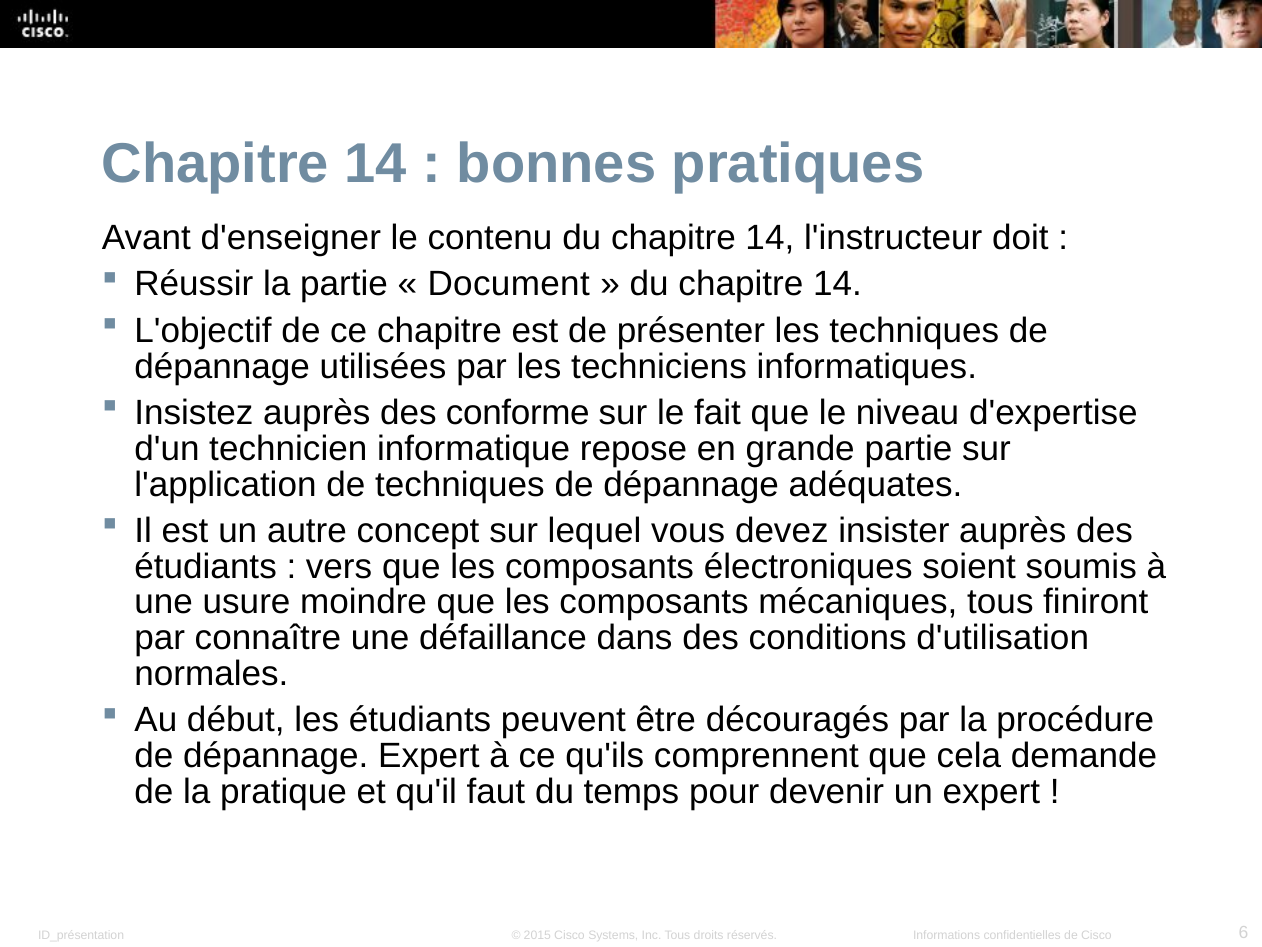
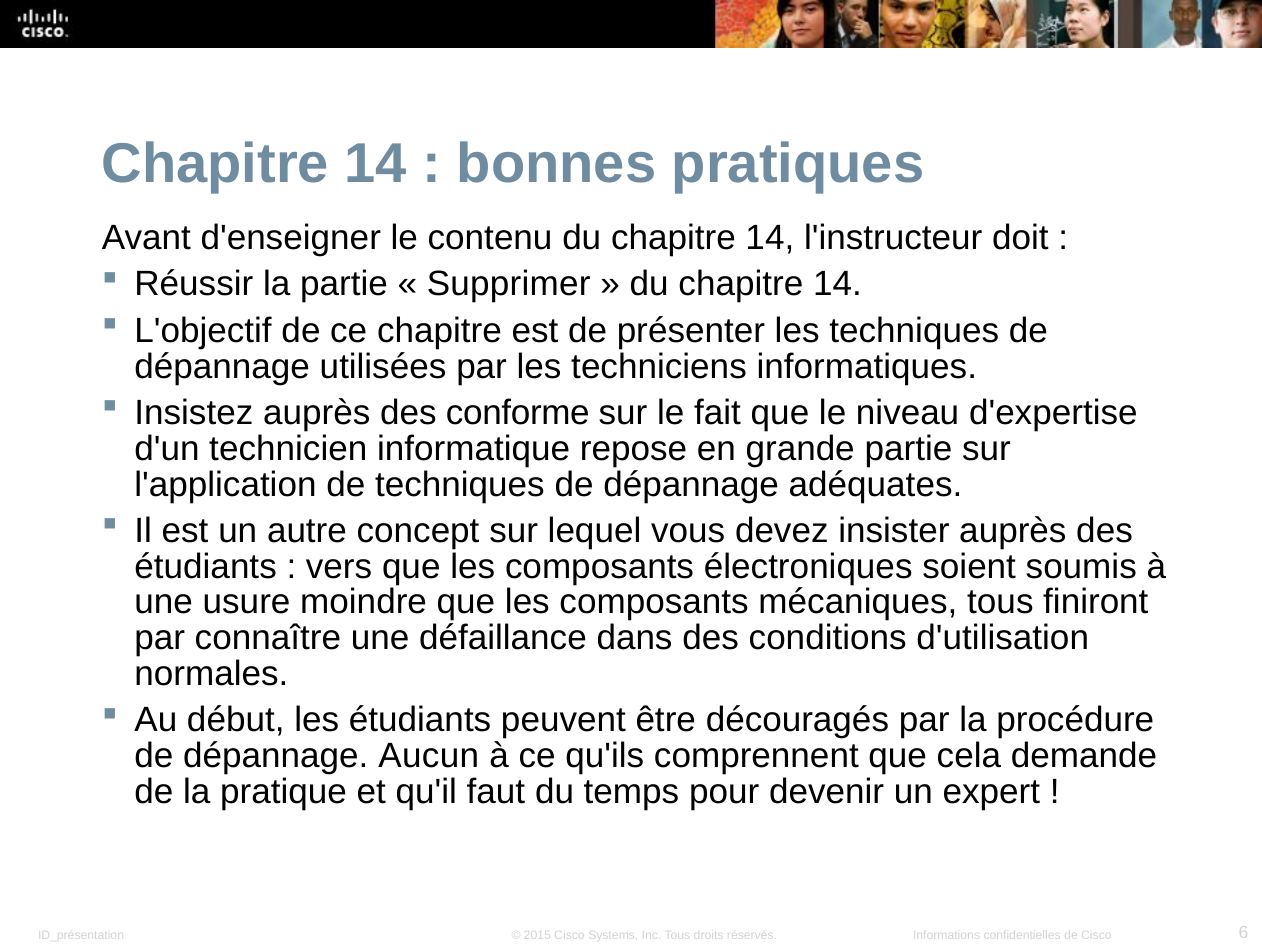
Document: Document -> Supprimer
dépannage Expert: Expert -> Aucun
